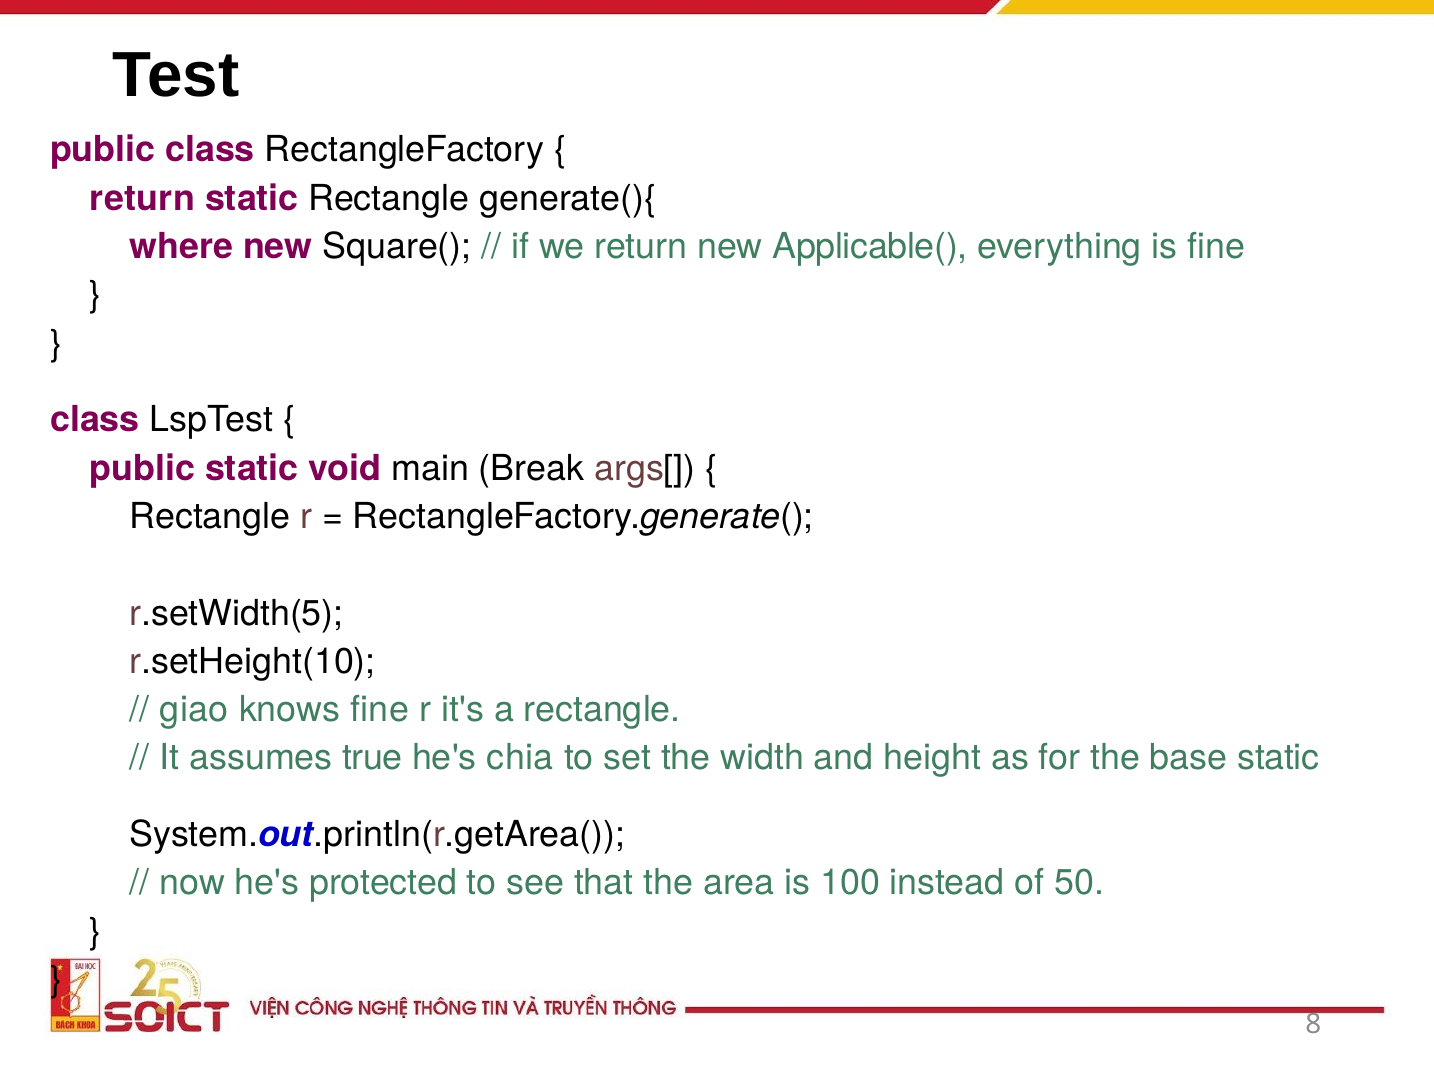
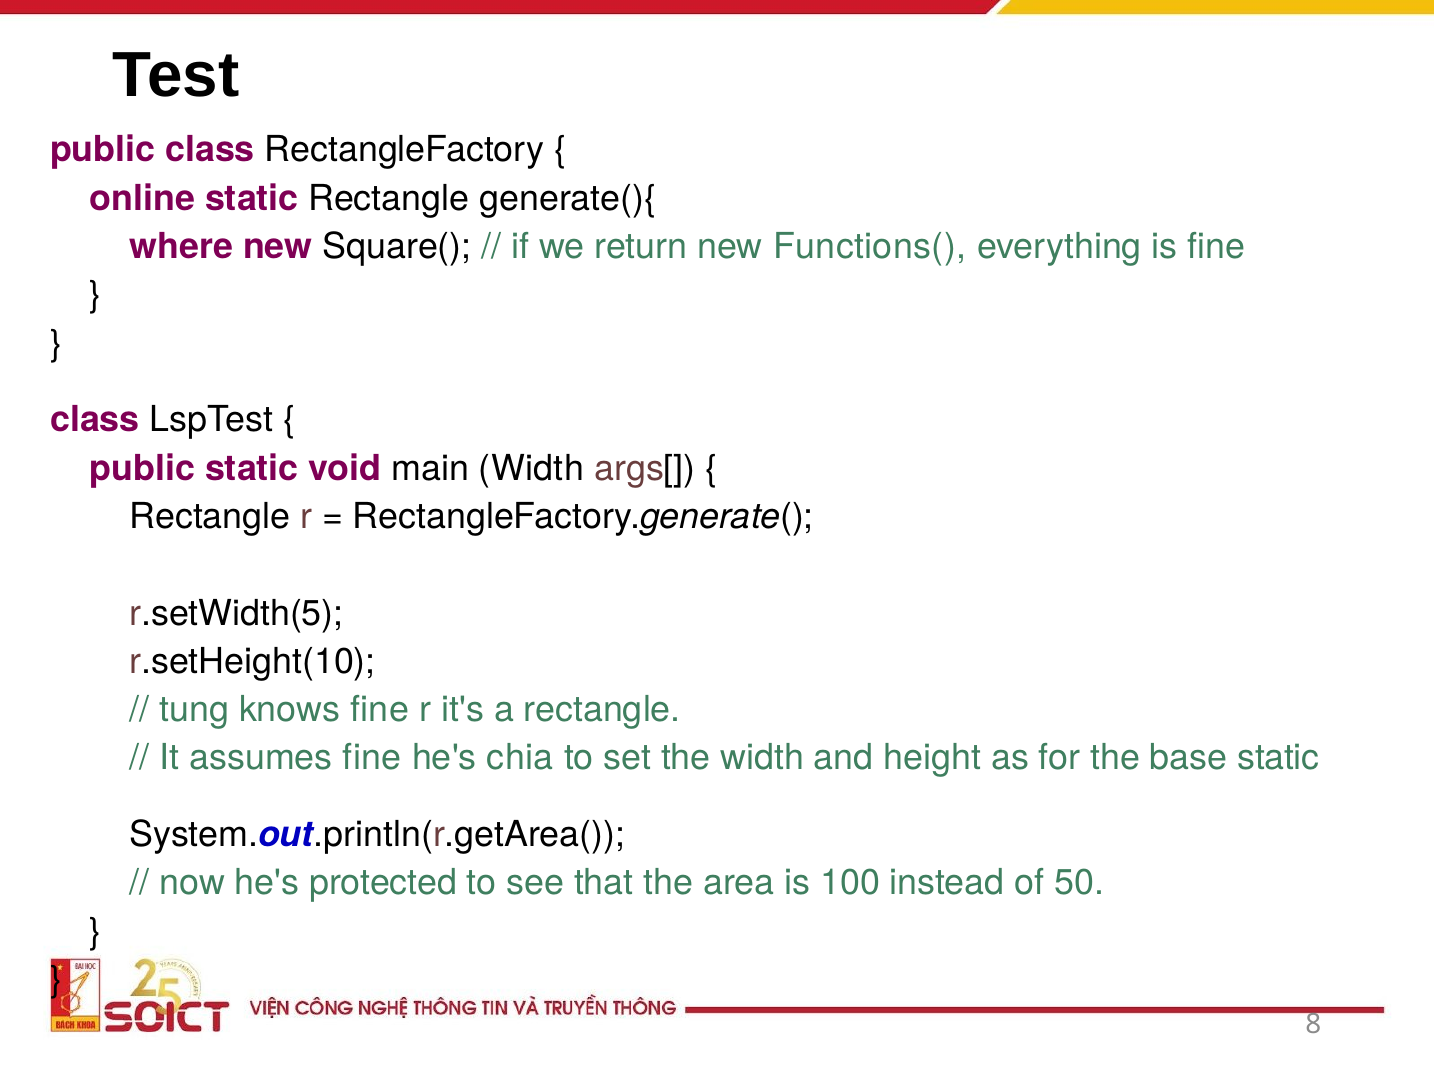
return at (142, 198): return -> online
Applicable(: Applicable( -> Functions(
main Break: Break -> Width
giao: giao -> tung
assumes true: true -> fine
